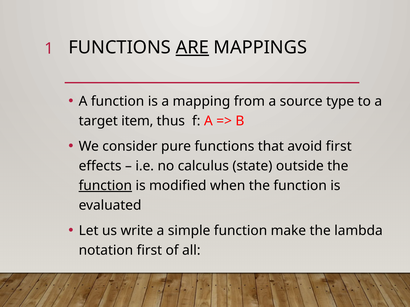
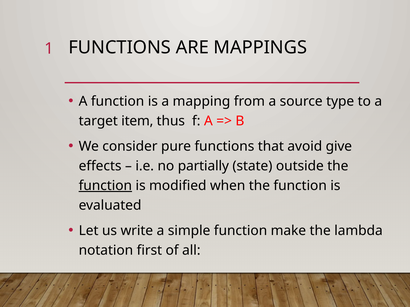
ARE underline: present -> none
avoid first: first -> give
calculus: calculus -> partially
